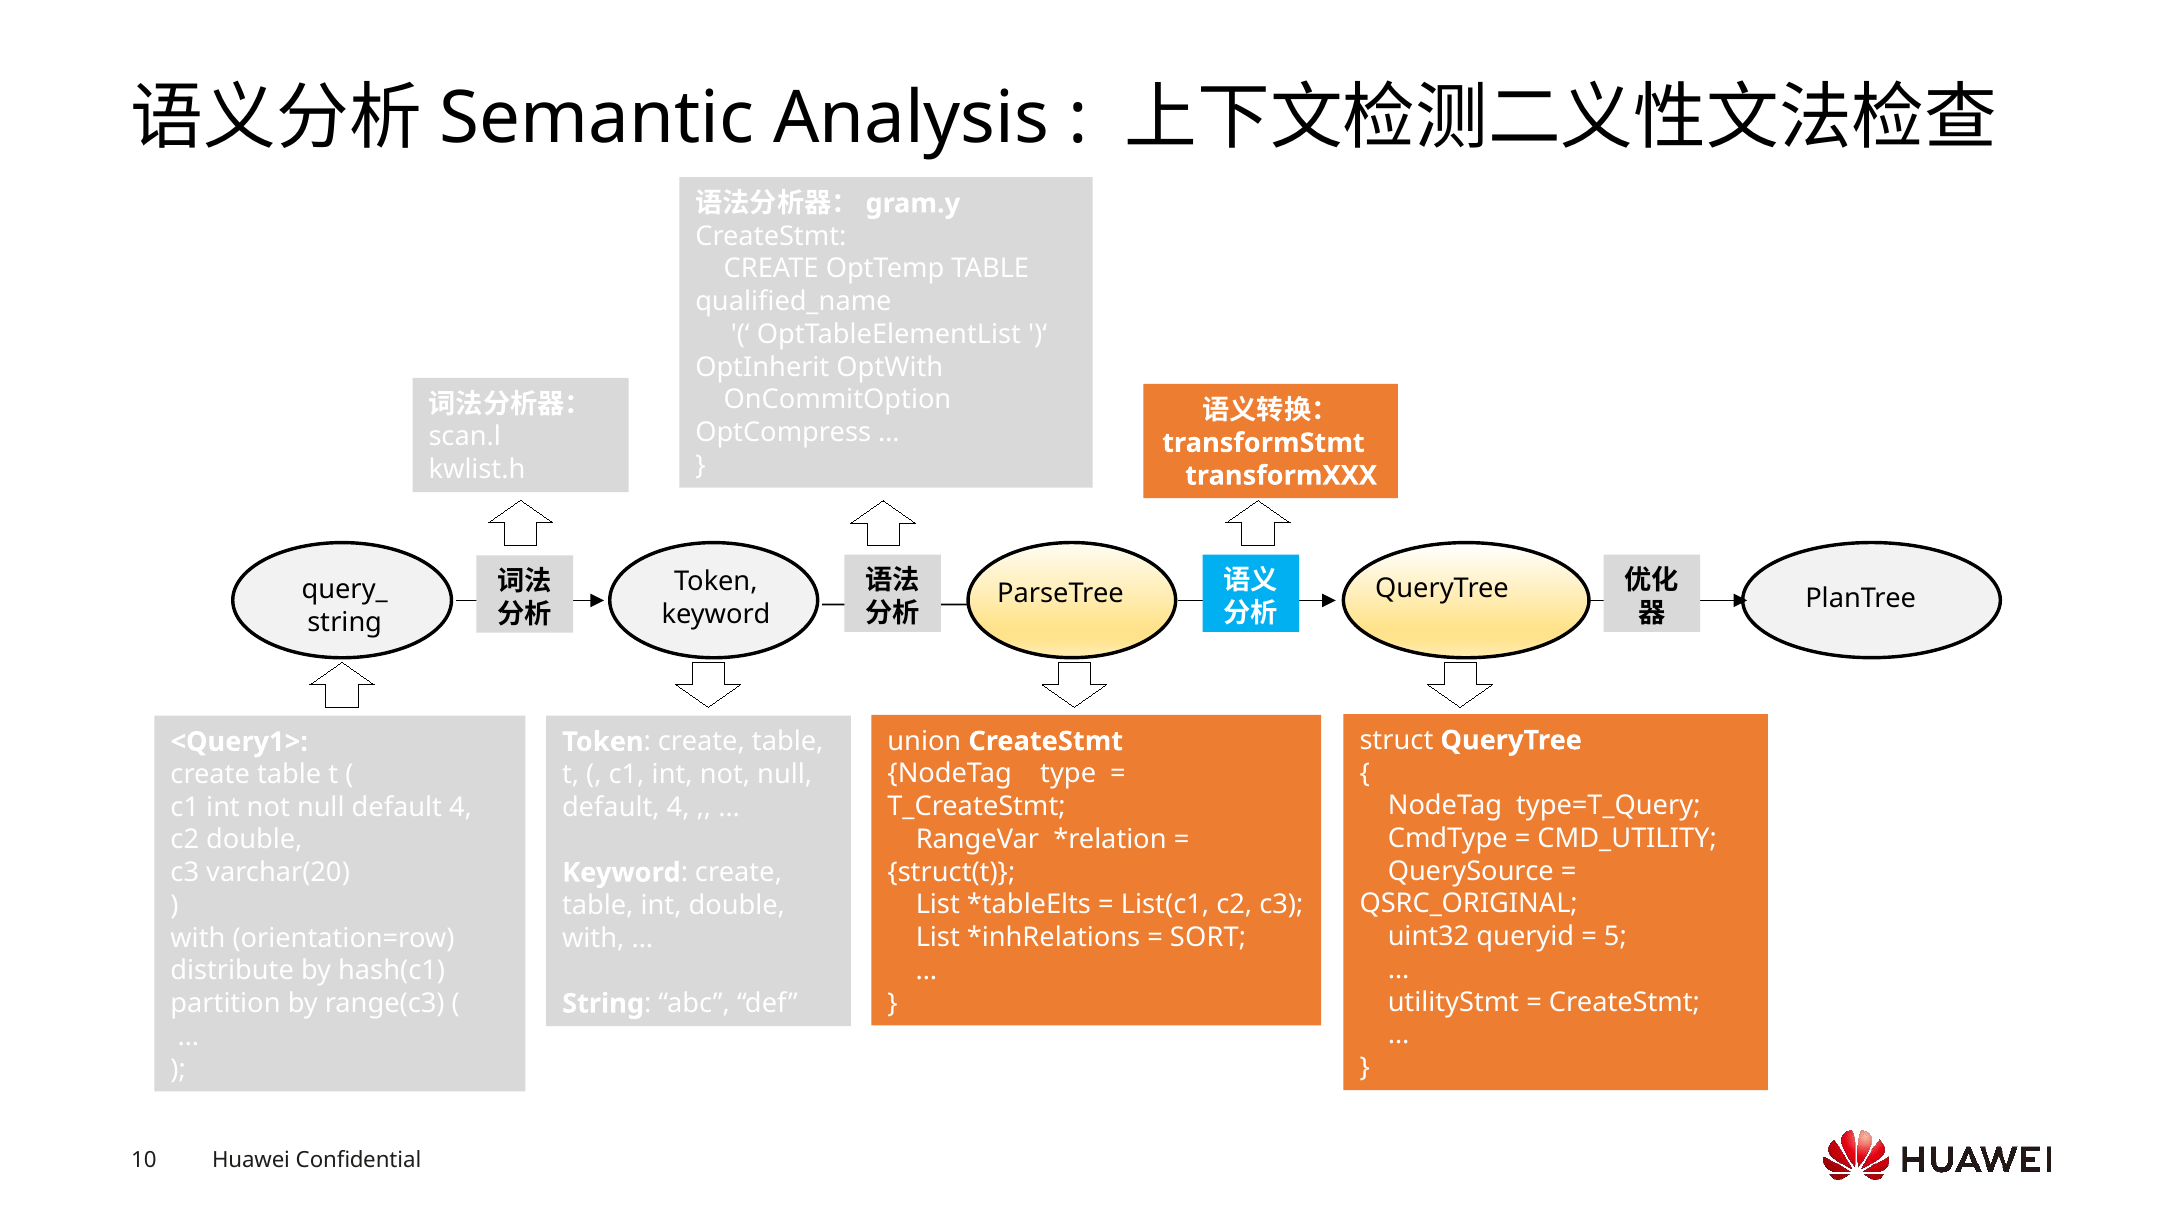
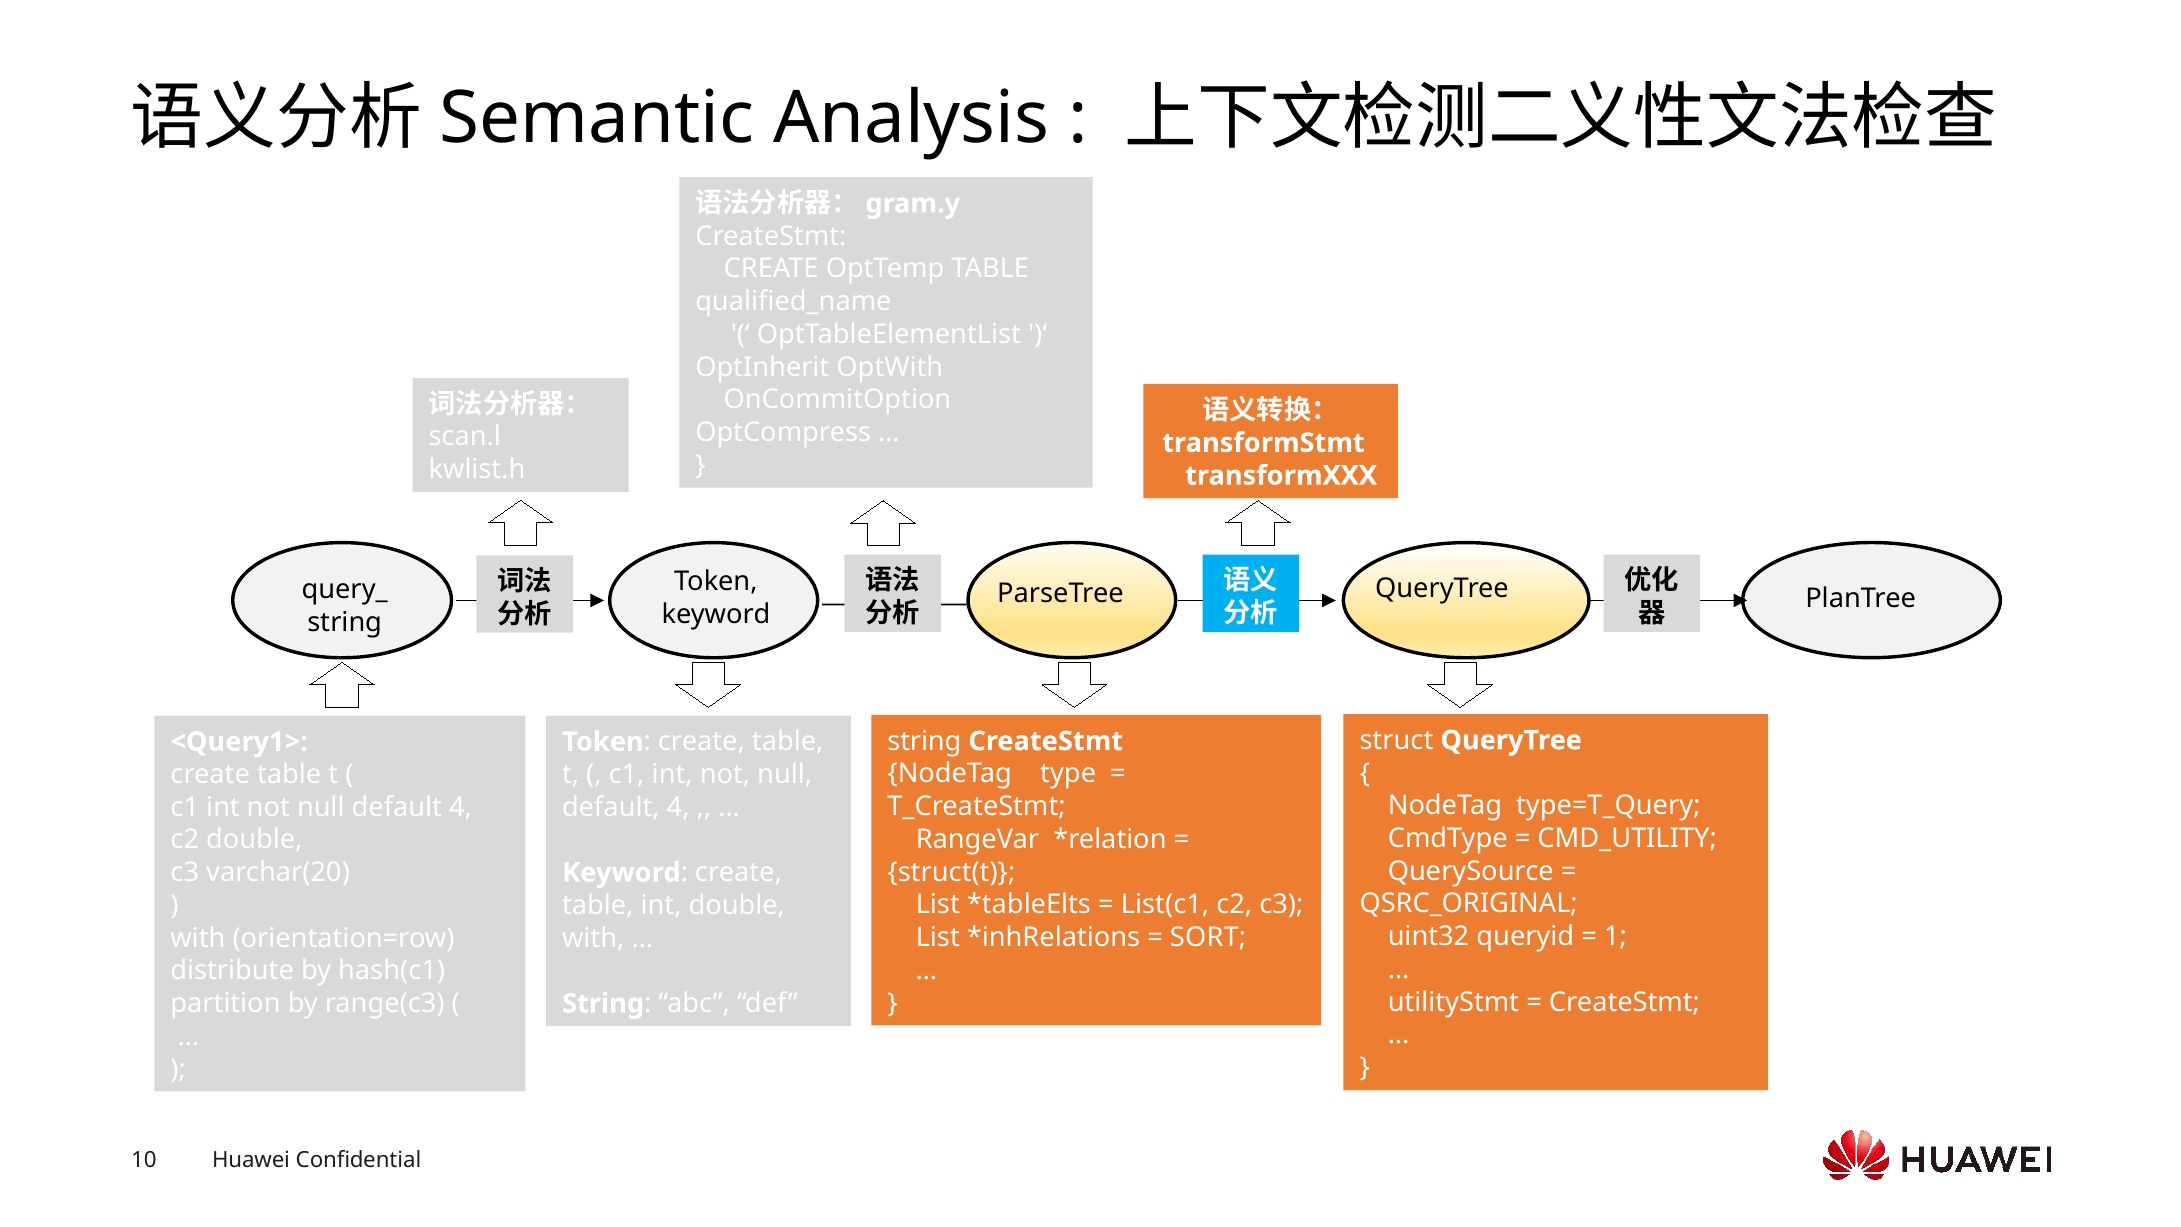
union at (924, 741): union -> string
5: 5 -> 1
